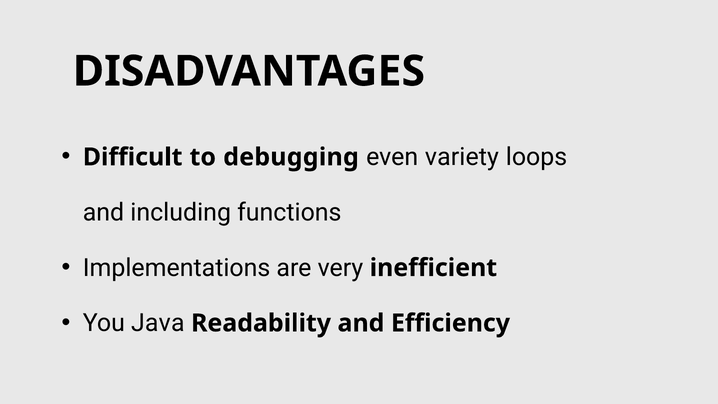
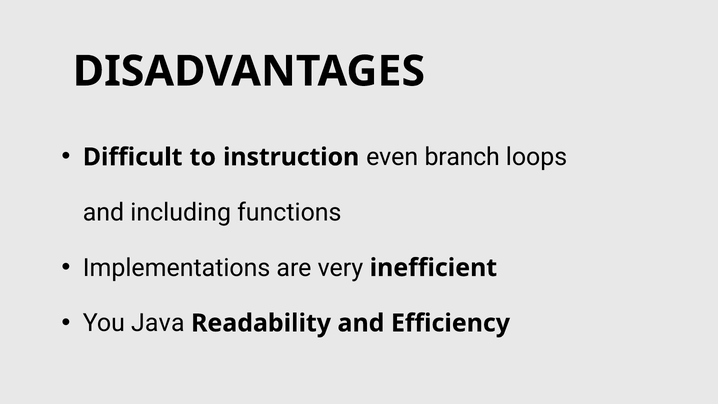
debugging: debugging -> instruction
variety: variety -> branch
